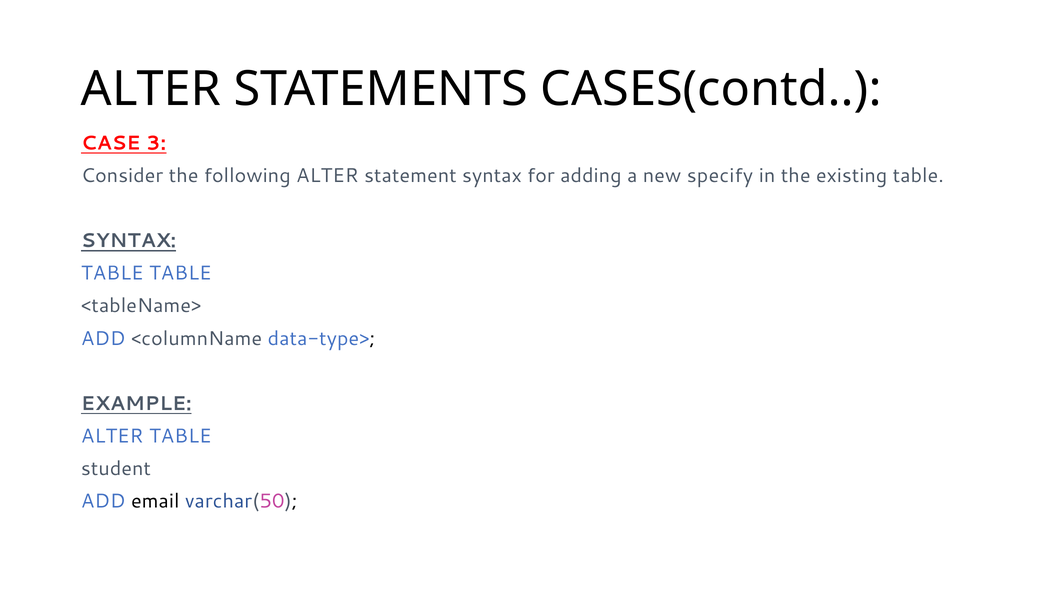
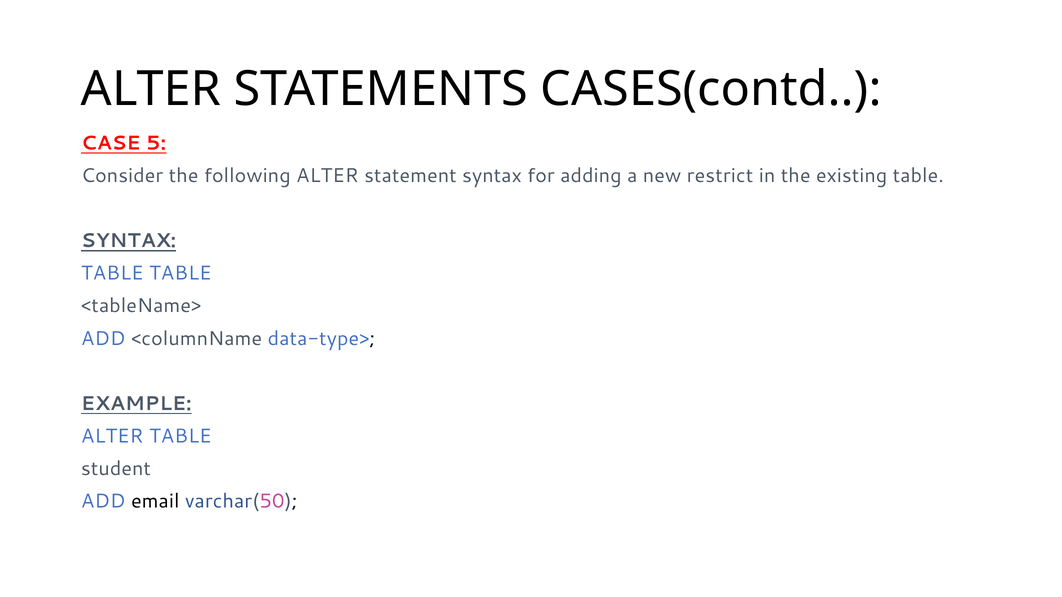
3: 3 -> 5
specify: specify -> restrict
